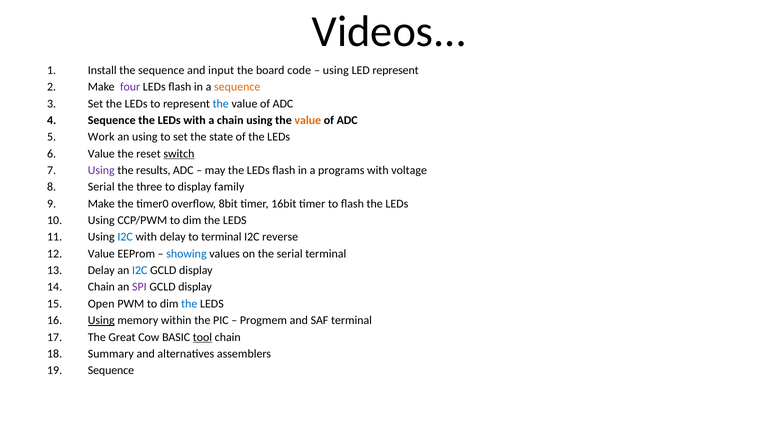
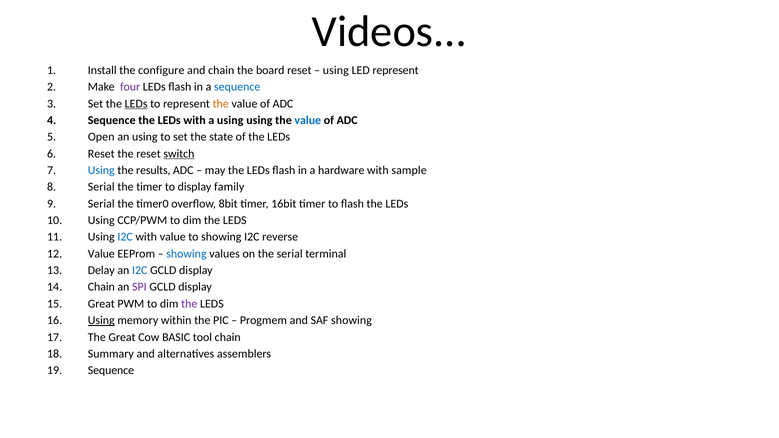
the sequence: sequence -> configure
and input: input -> chain
board code: code -> reset
sequence at (237, 87) colour: orange -> blue
LEDs at (136, 104) underline: none -> present
the at (221, 104) colour: blue -> orange
a chain: chain -> using
value at (308, 120) colour: orange -> blue
Work: Work -> Open
Value at (101, 154): Value -> Reset
Using at (101, 170) colour: purple -> blue
programs: programs -> hardware
voltage: voltage -> sample
the three: three -> timer
Make at (101, 204): Make -> Serial
with delay: delay -> value
to terminal: terminal -> showing
Open at (101, 304): Open -> Great
the at (189, 304) colour: blue -> purple
SAF terminal: terminal -> showing
tool underline: present -> none
